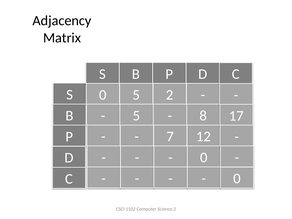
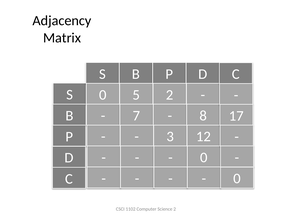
5 at (136, 116): 5 -> 7
7: 7 -> 3
